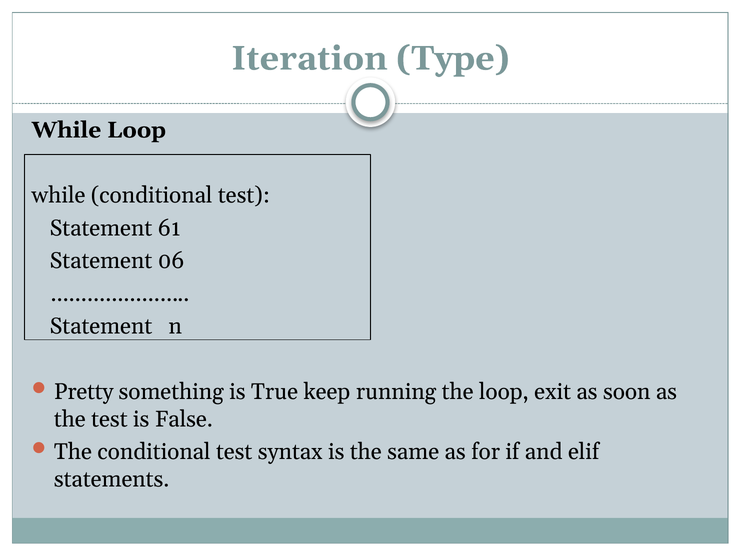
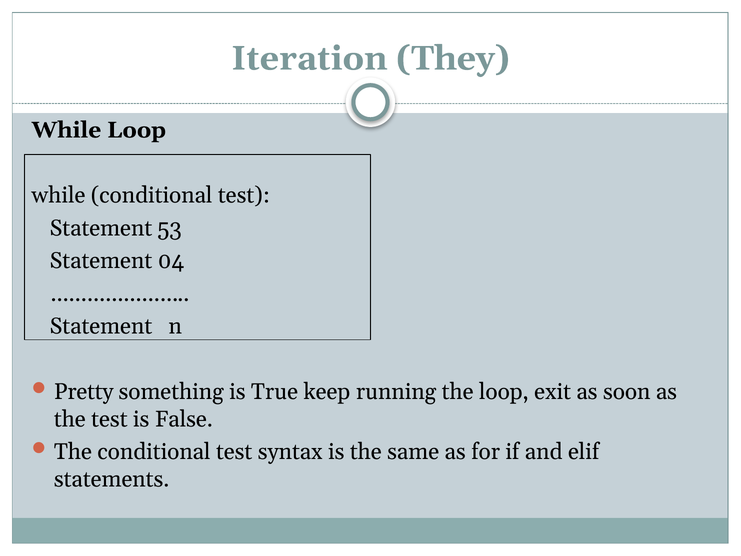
Type: Type -> They
61: 61 -> 53
06: 06 -> 04
